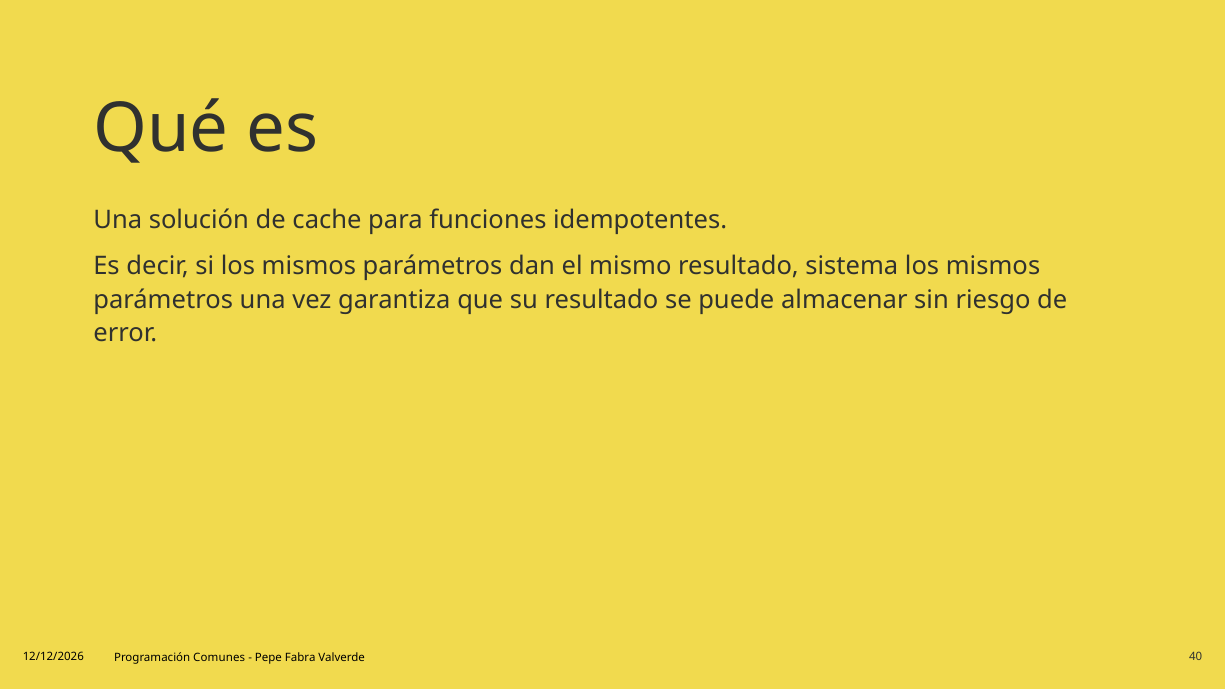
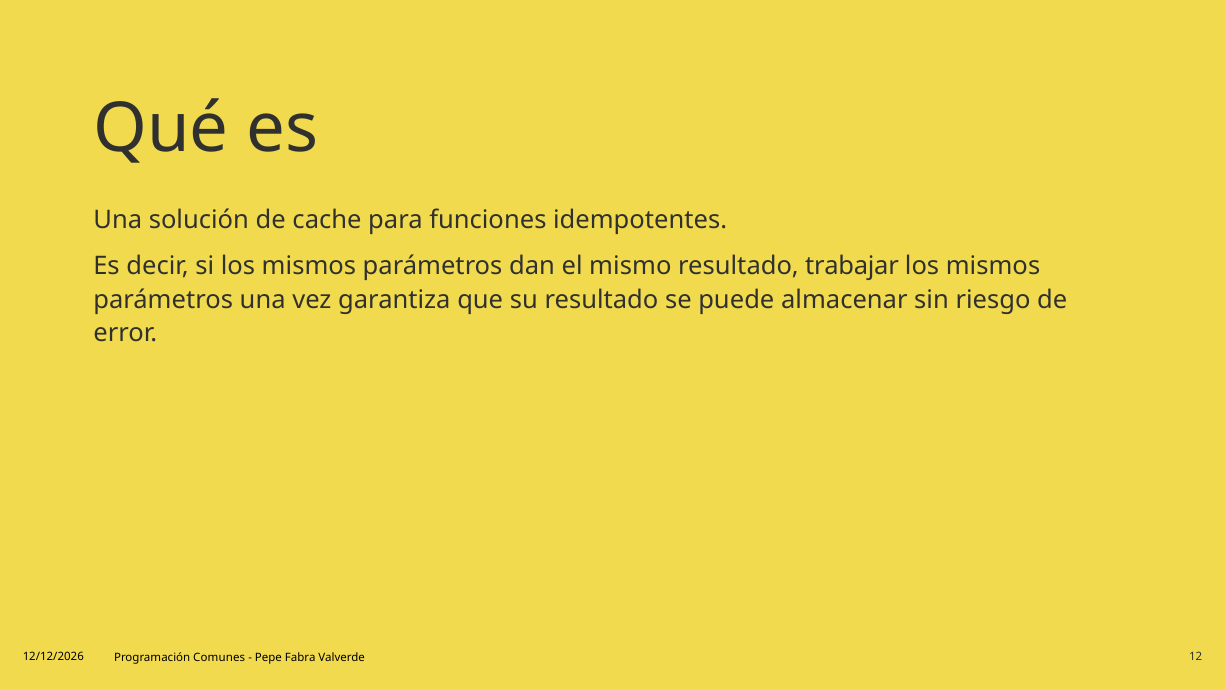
sistema: sistema -> trabajar
40: 40 -> 12
